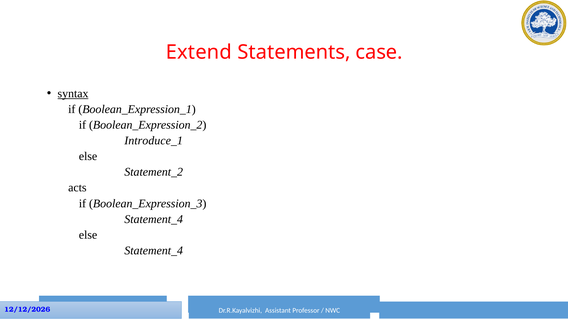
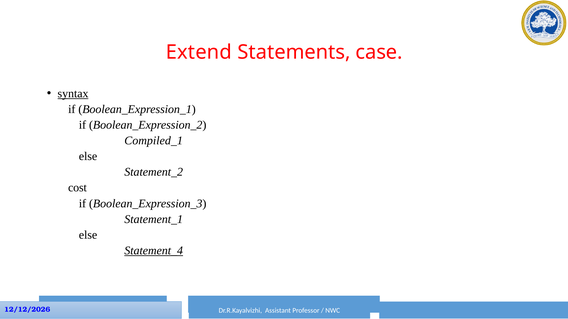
Introduce_1: Introduce_1 -> Compiled_1
acts: acts -> cost
Statement_4 at (154, 220): Statement_4 -> Statement_1
Statement_4 at (154, 251) underline: none -> present
